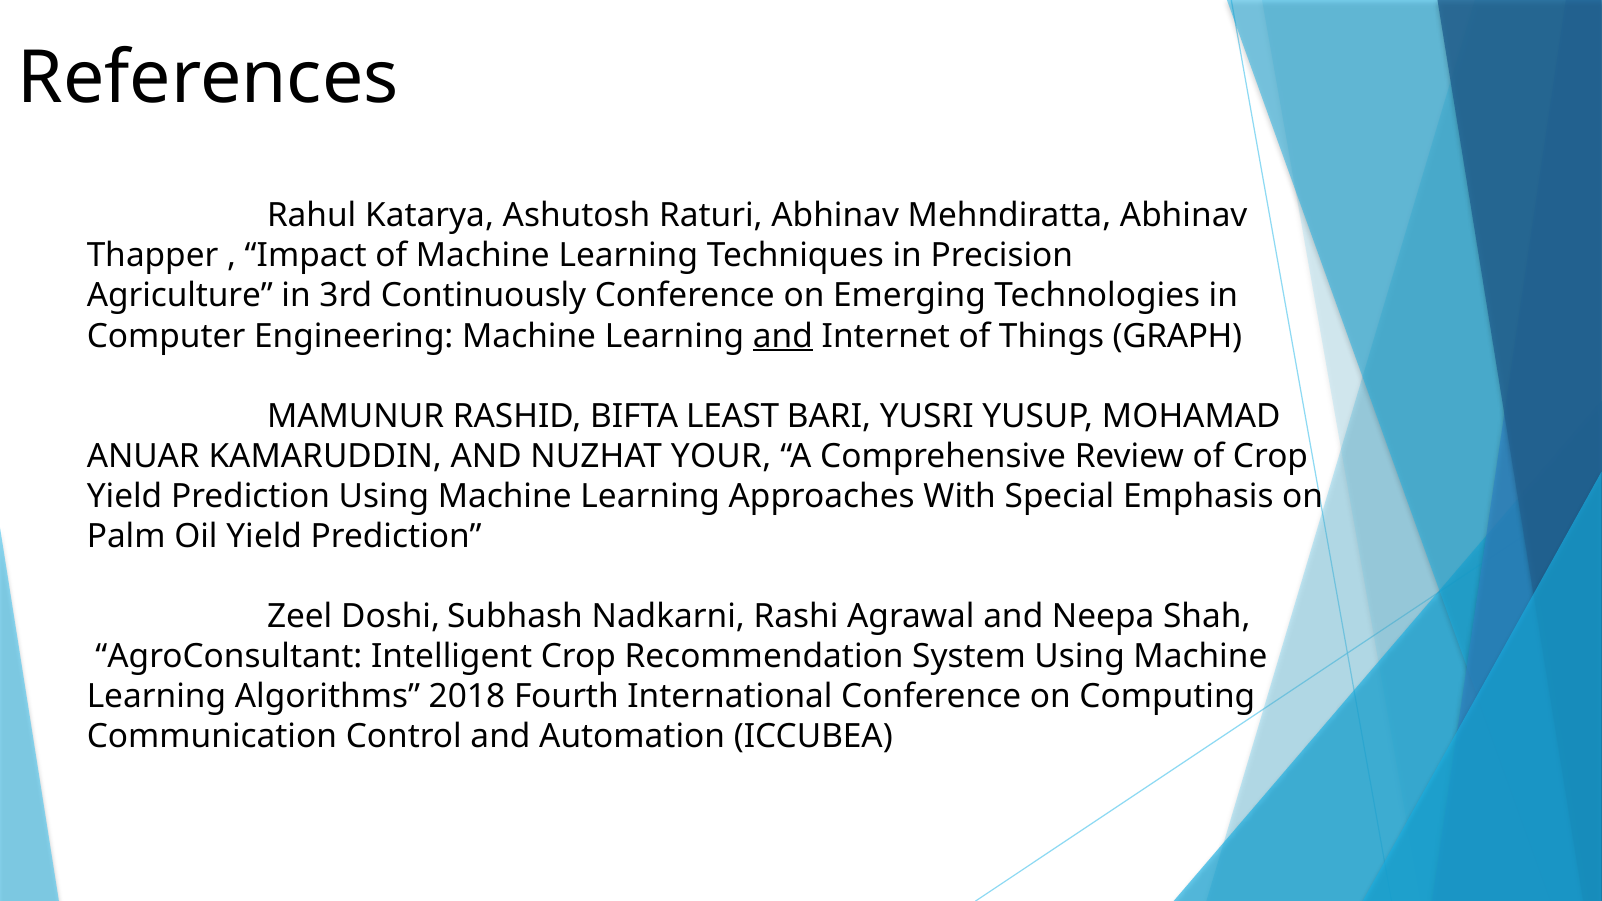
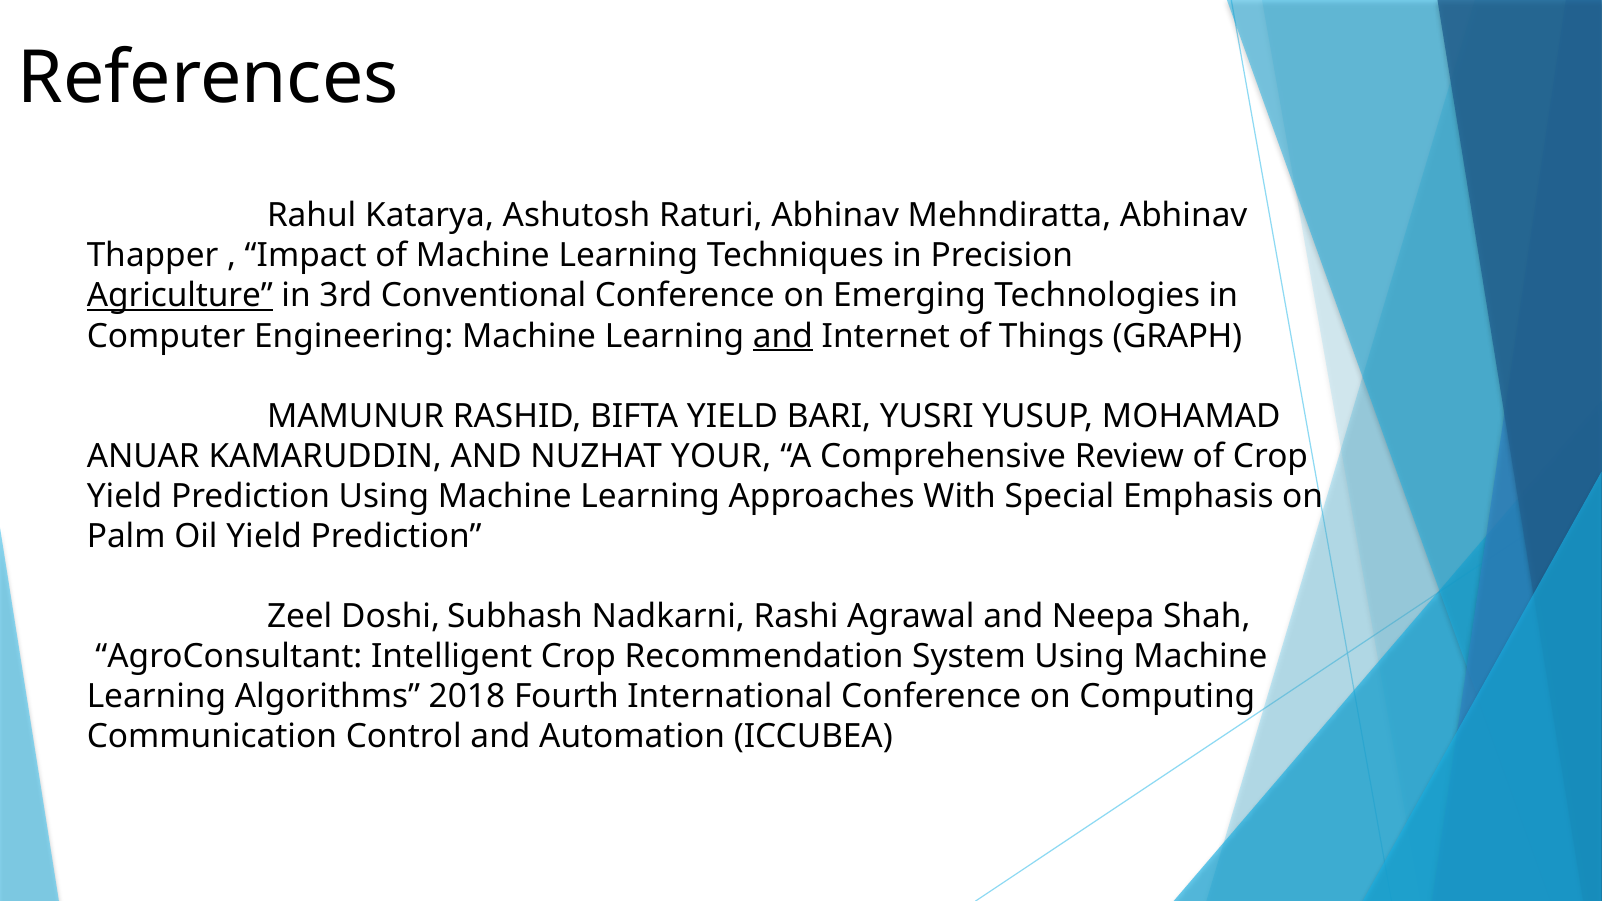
Agriculture underline: none -> present
Continuously: Continuously -> Conventional
BIFTA LEAST: LEAST -> YIELD
